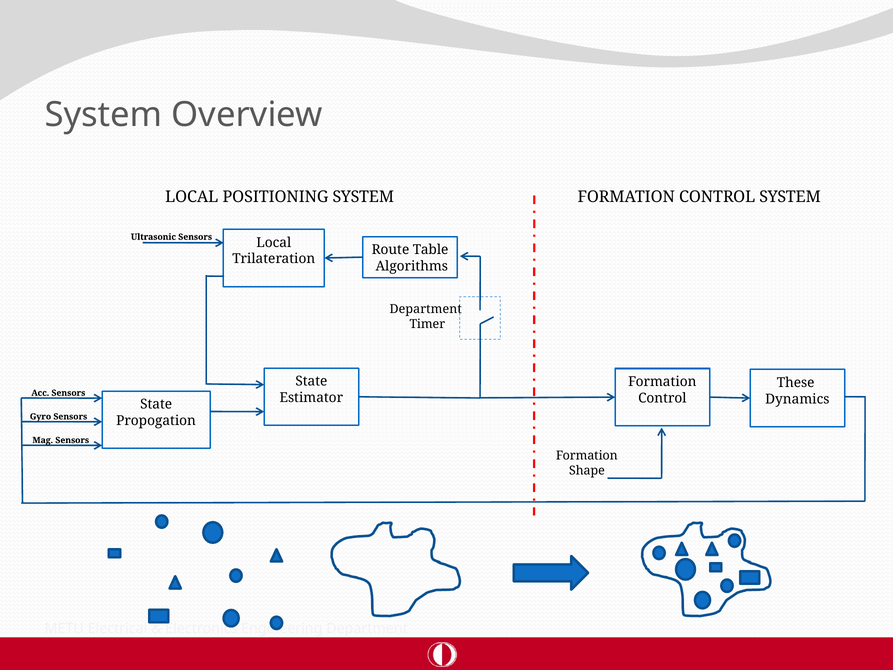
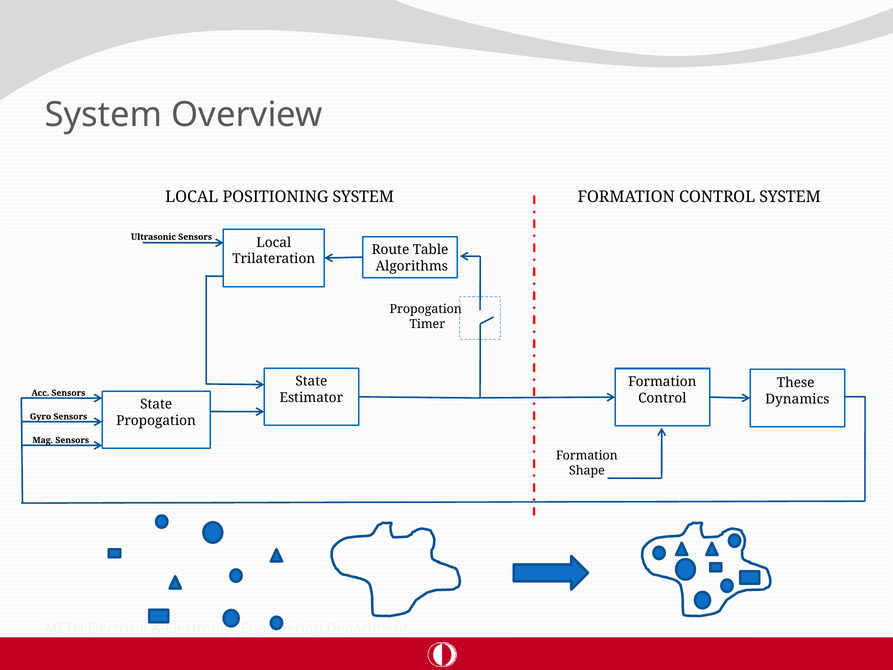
Department at (426, 309): Department -> Propogation
